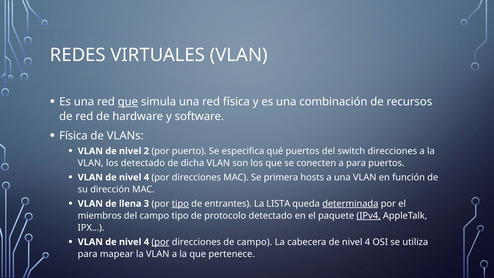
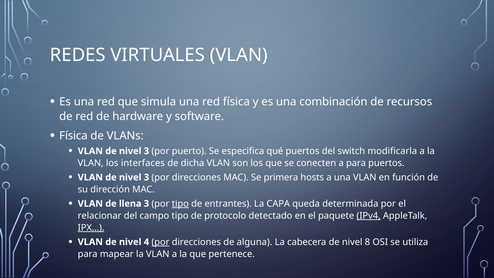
que at (128, 102) underline: present -> none
2 at (146, 151): 2 -> 3
switch direcciones: direcciones -> modificarla
los detectado: detectado -> interfaces
4 at (146, 177): 4 -> 3
LISTA: LISTA -> CAPA
determinada underline: present -> none
miembros: miembros -> relacionar
IPX… underline: none -> present
de campo: campo -> alguna
cabecera de nivel 4: 4 -> 8
